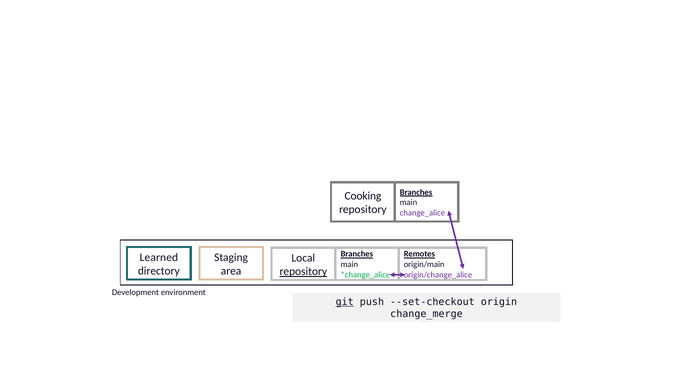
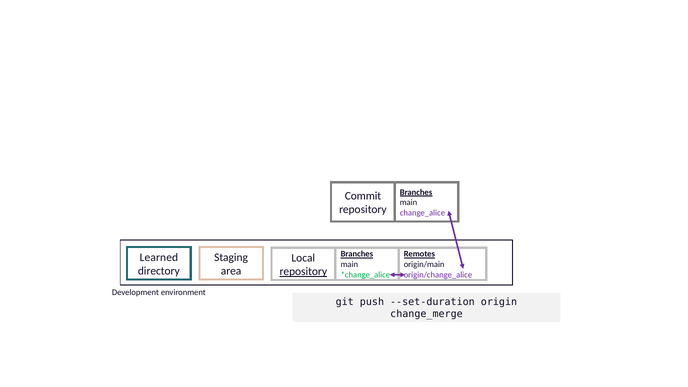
Cooking: Cooking -> Commit
git underline: present -> none
--set-checkout: --set-checkout -> --set-duration
